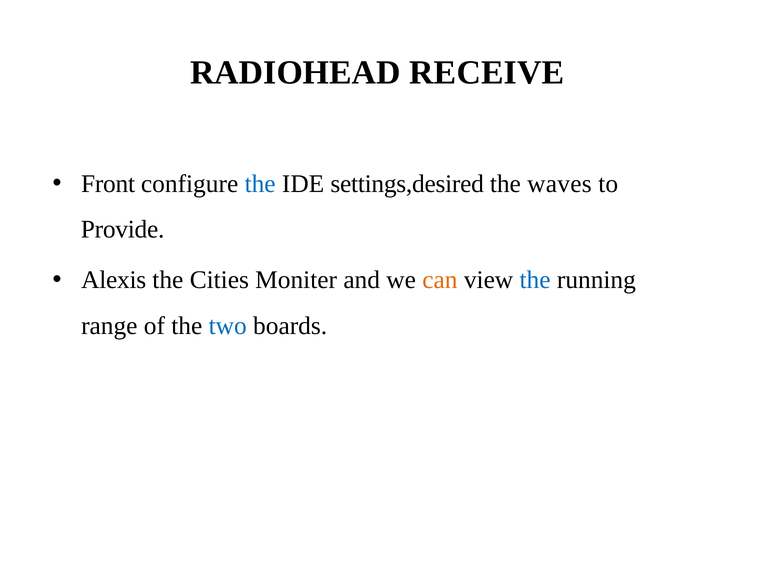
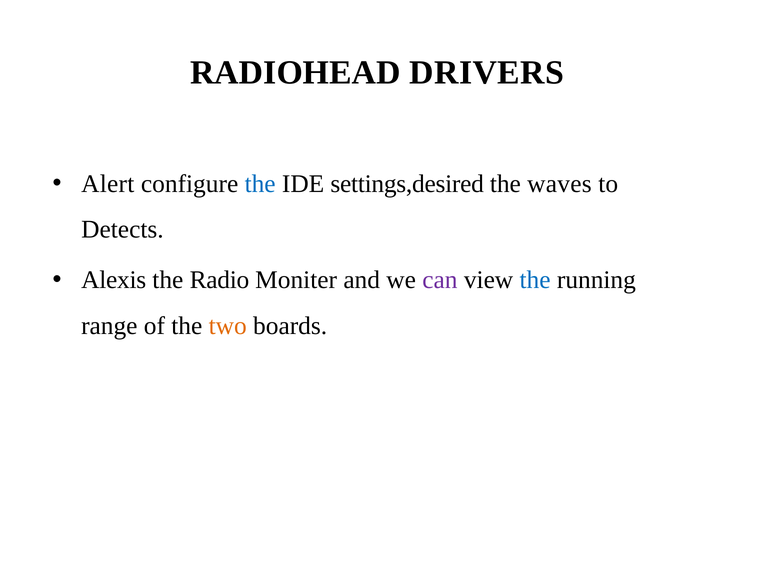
RECEIVE: RECEIVE -> DRIVERS
Front: Front -> Alert
Provide: Provide -> Detects
Cities: Cities -> Radio
can colour: orange -> purple
two colour: blue -> orange
